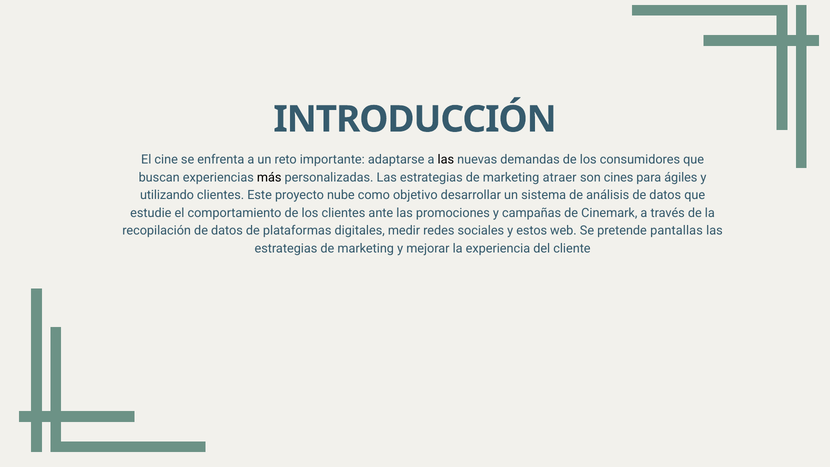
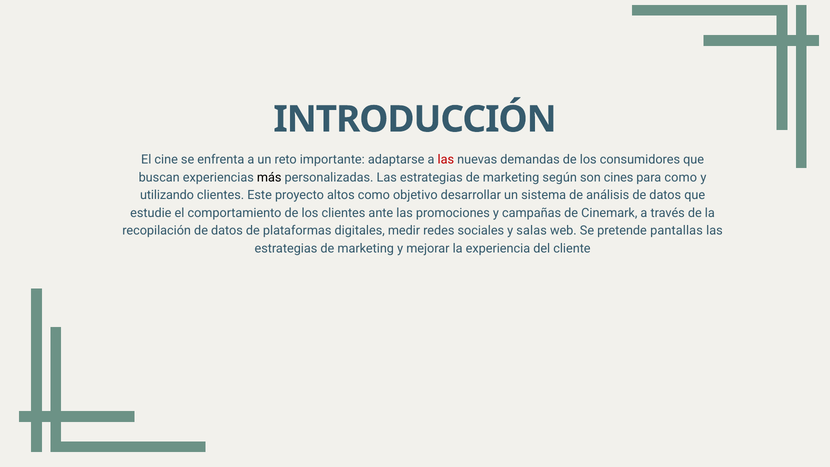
las at (446, 160) colour: black -> red
atraer: atraer -> según
para ágiles: ágiles -> como
nube: nube -> altos
estos: estos -> salas
